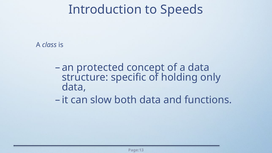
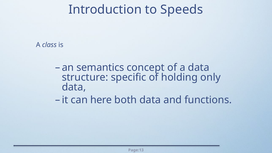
protected: protected -> semantics
slow: slow -> here
